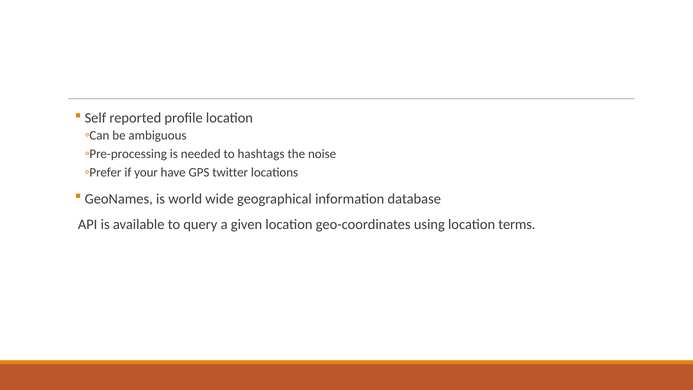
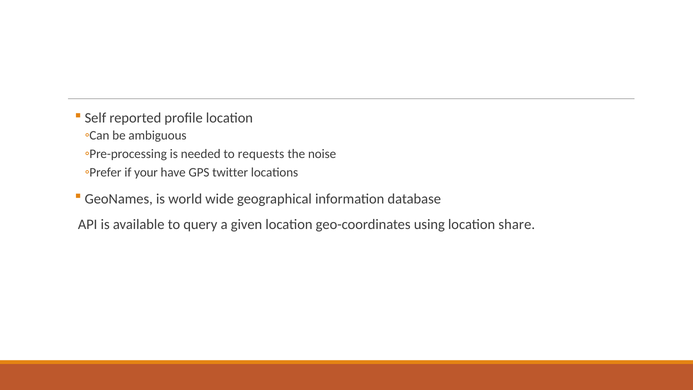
hashtags: hashtags -> requests
terms: terms -> share
